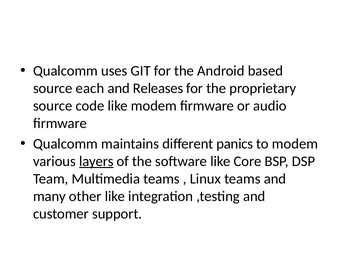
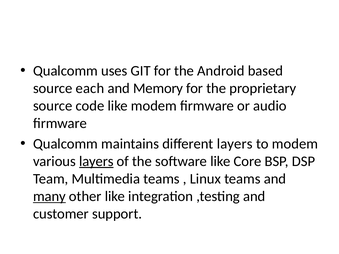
Releases: Releases -> Memory
different panics: panics -> layers
many underline: none -> present
